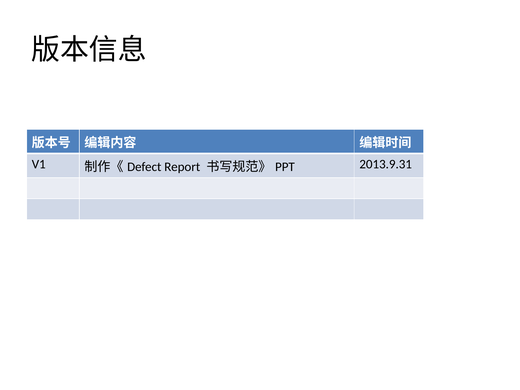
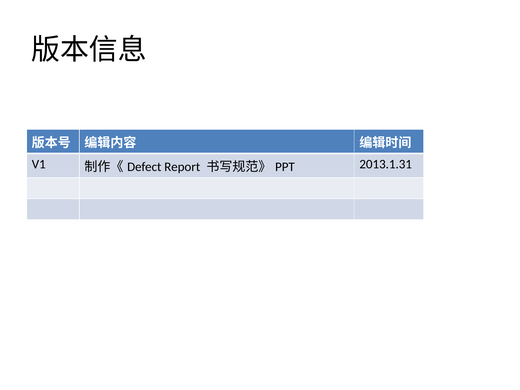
2013.9.31: 2013.9.31 -> 2013.1.31
